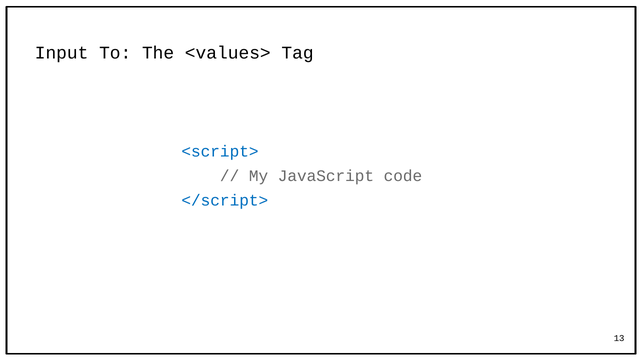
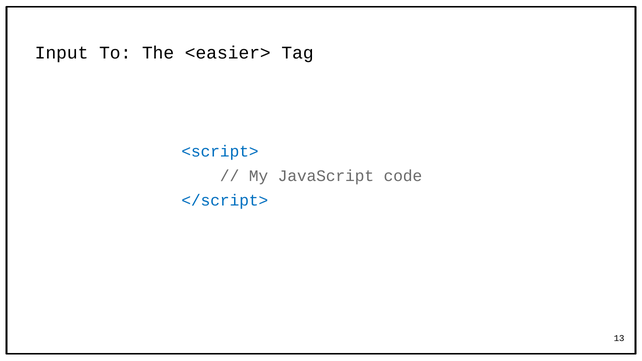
<values>: <values> -> <easier>
